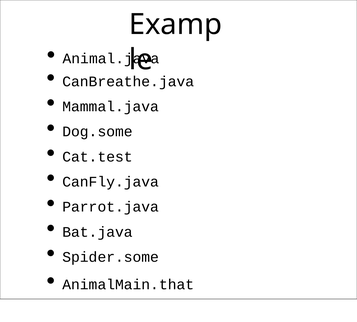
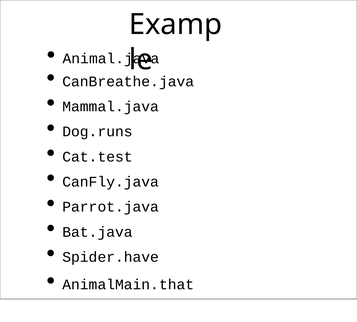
Dog.some: Dog.some -> Dog.runs
Spider.some: Spider.some -> Spider.have
